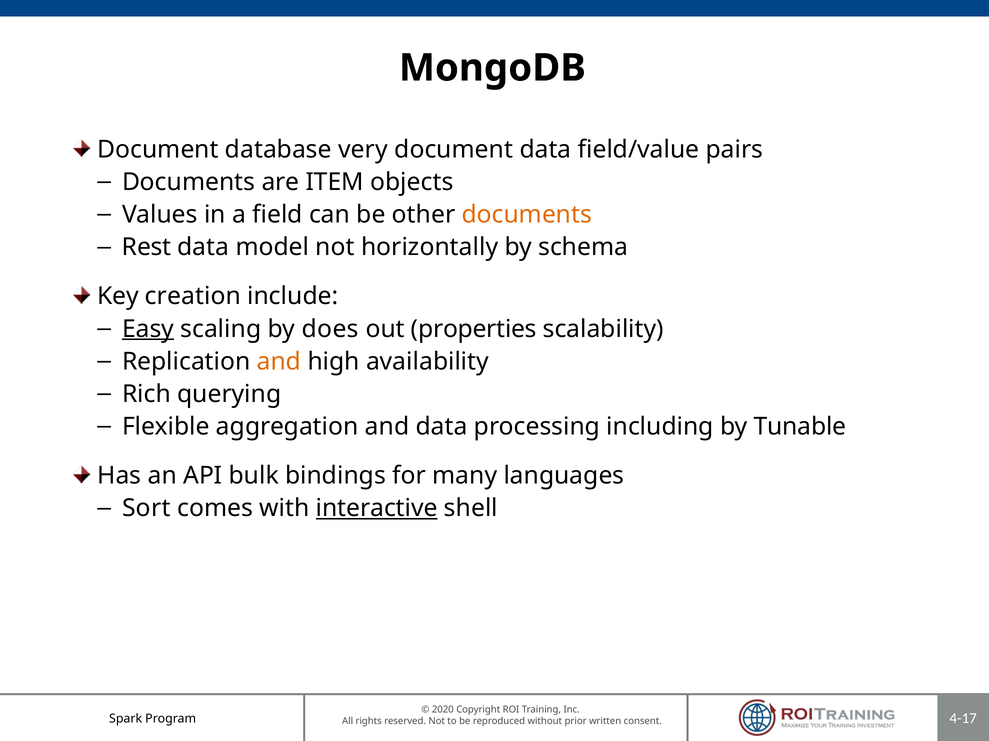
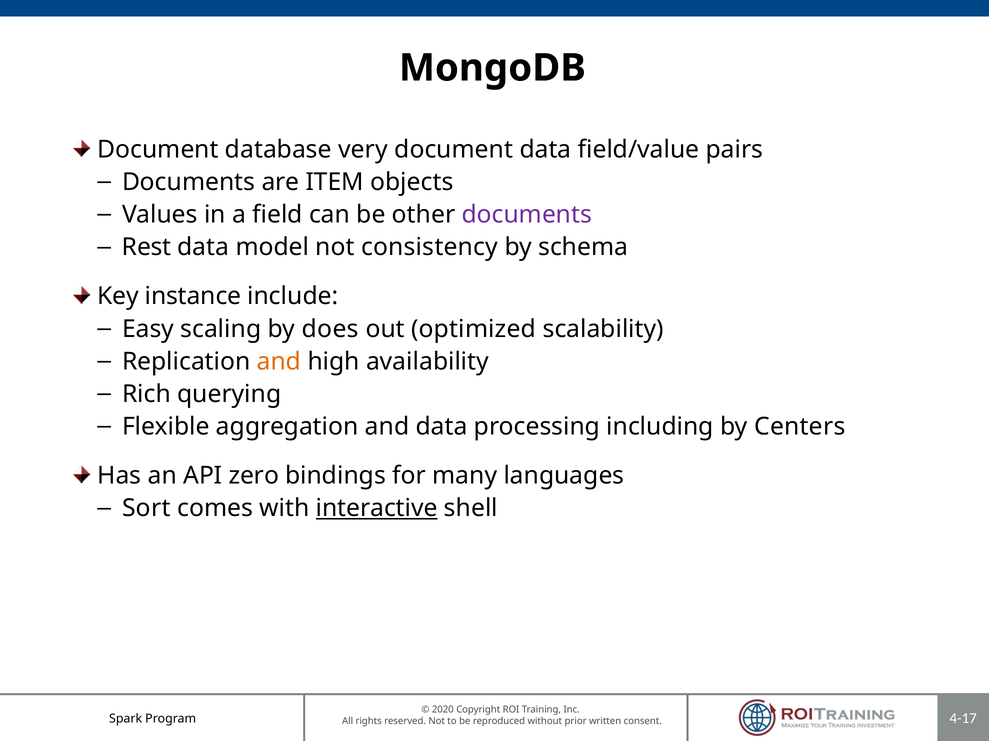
documents at (527, 215) colour: orange -> purple
horizontally: horizontally -> consistency
creation: creation -> instance
Easy underline: present -> none
properties: properties -> optimized
Tunable: Tunable -> Centers
bulk: bulk -> zero
